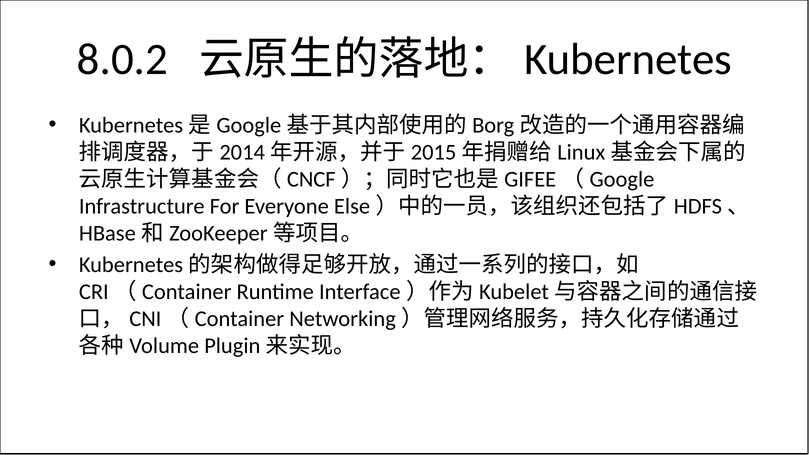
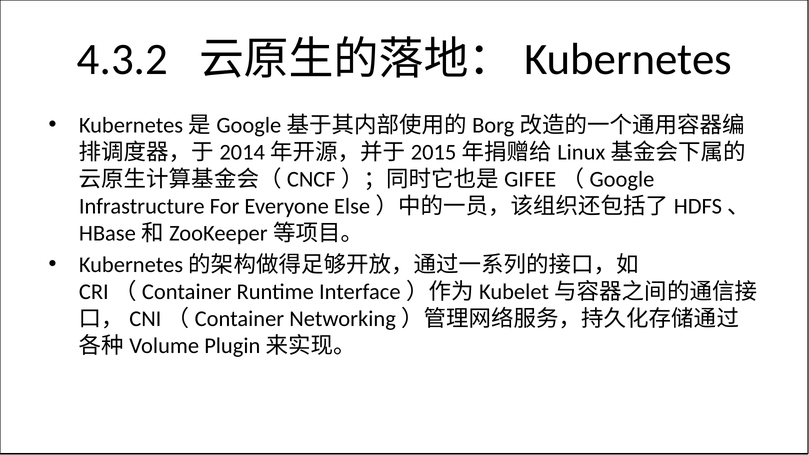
8.0.2: 8.0.2 -> 4.3.2
